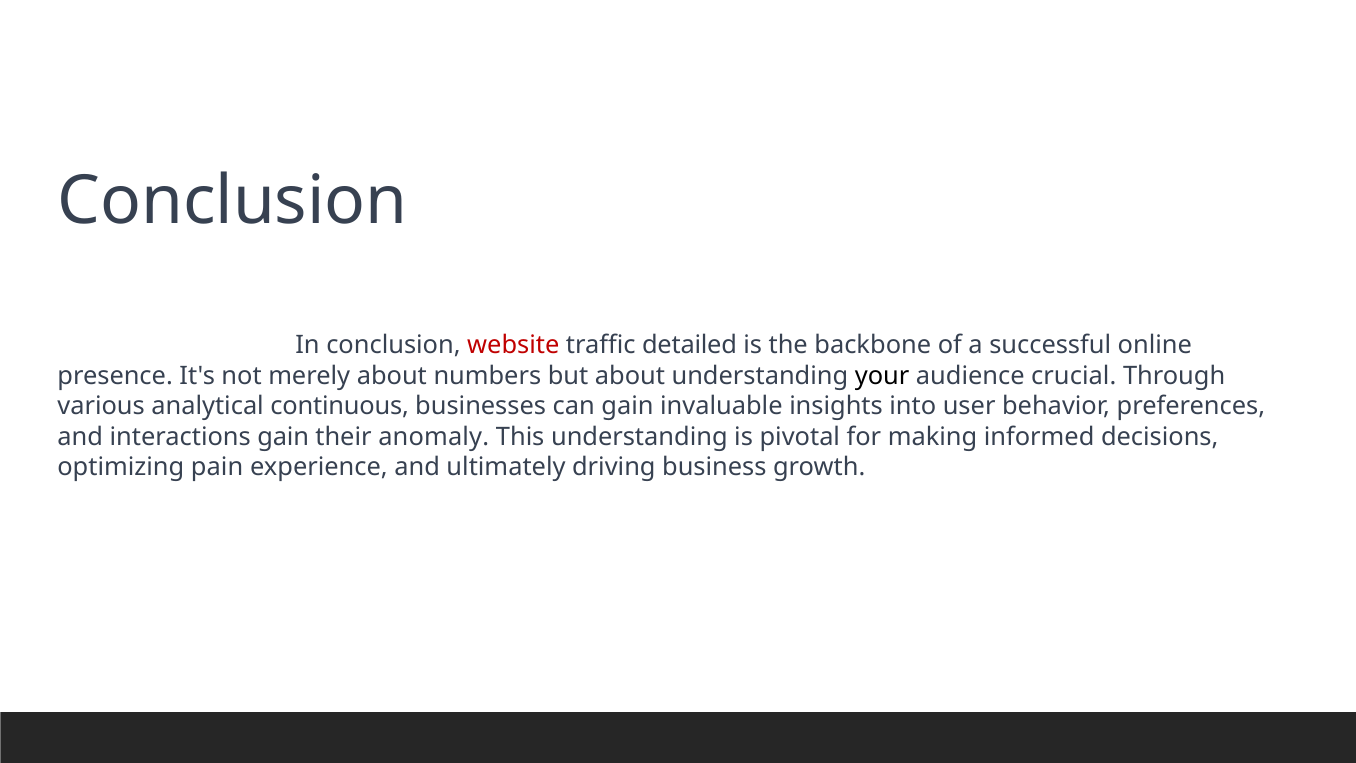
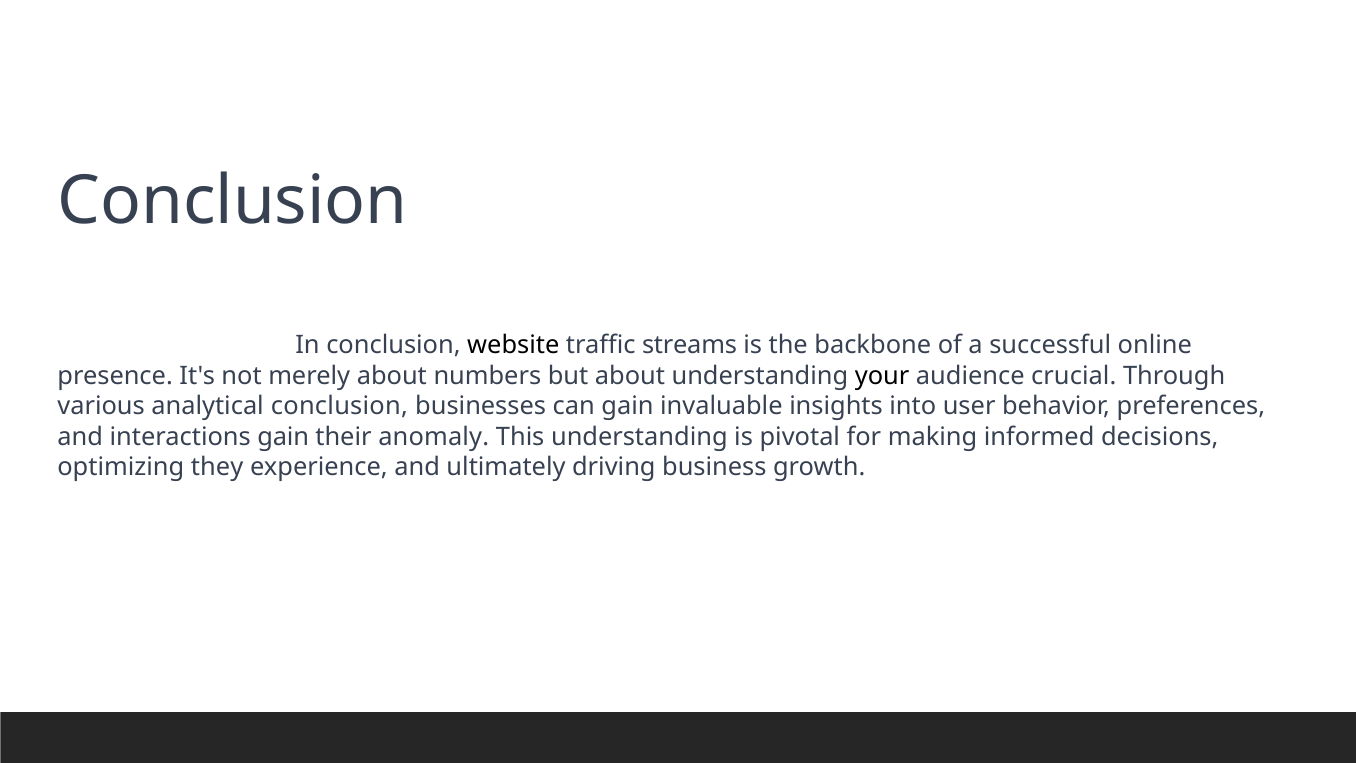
website colour: red -> black
detailed: detailed -> streams
analytical continuous: continuous -> conclusion
pain: pain -> they
